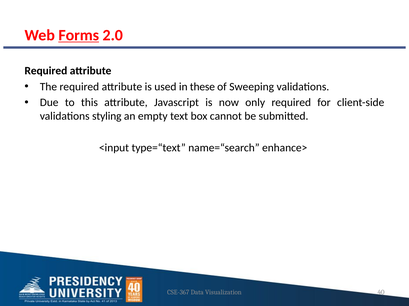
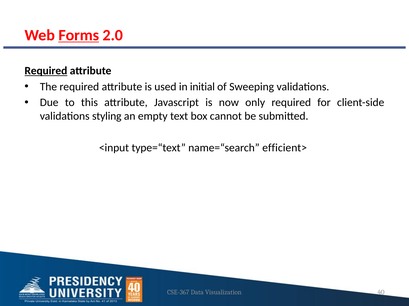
Required at (46, 71) underline: none -> present
these: these -> initial
enhance>: enhance> -> efficient>
